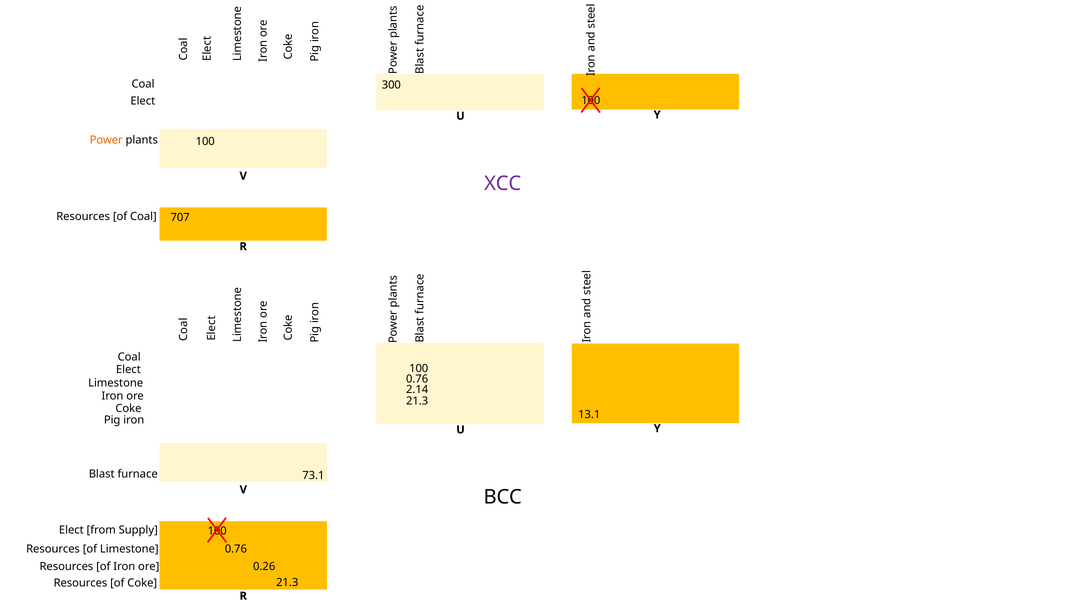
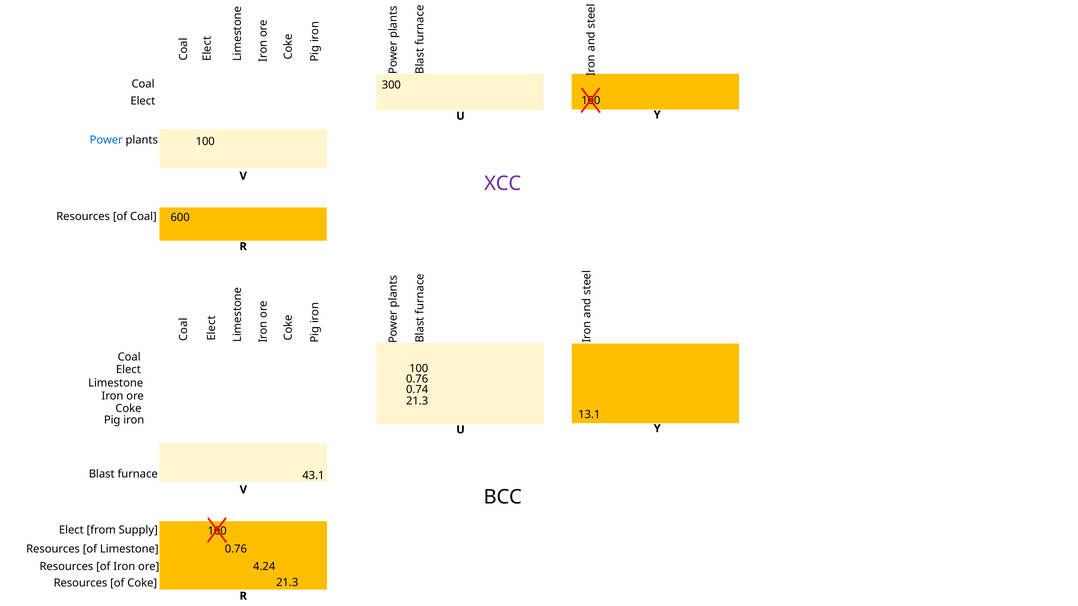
Power colour: orange -> blue
707: 707 -> 600
2.14: 2.14 -> 0.74
73.1: 73.1 -> 43.1
0.26: 0.26 -> 4.24
